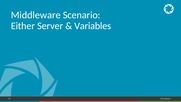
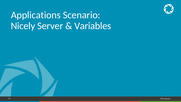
Middleware: Middleware -> Applications
Either: Either -> Nicely
